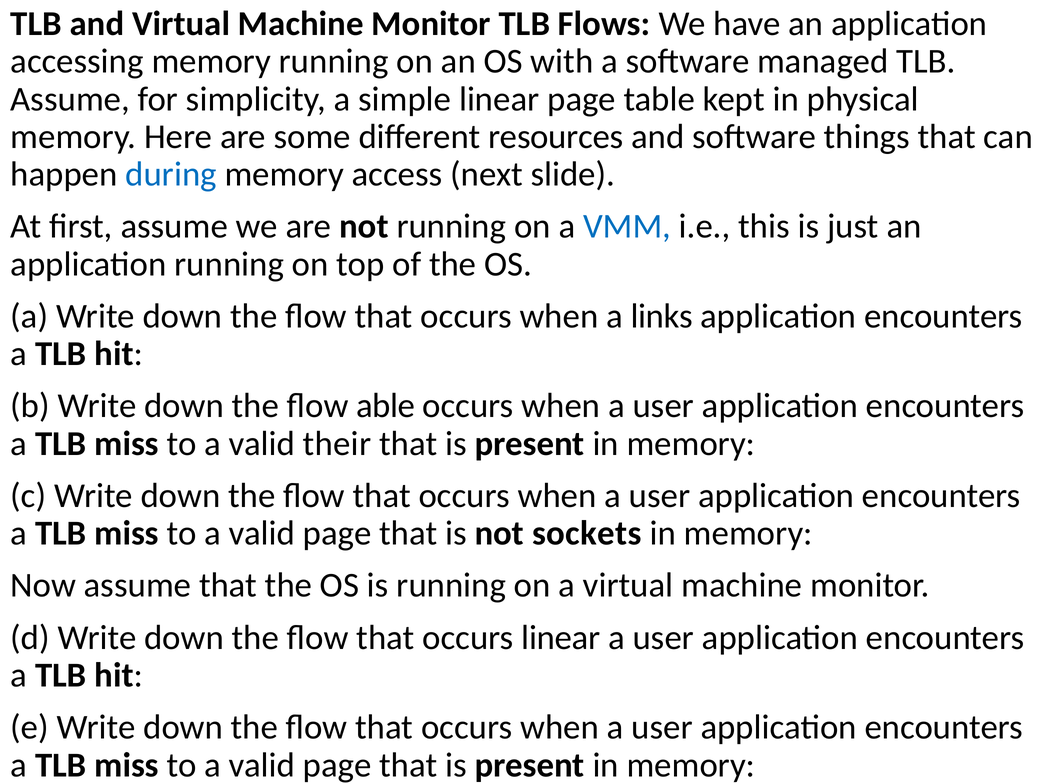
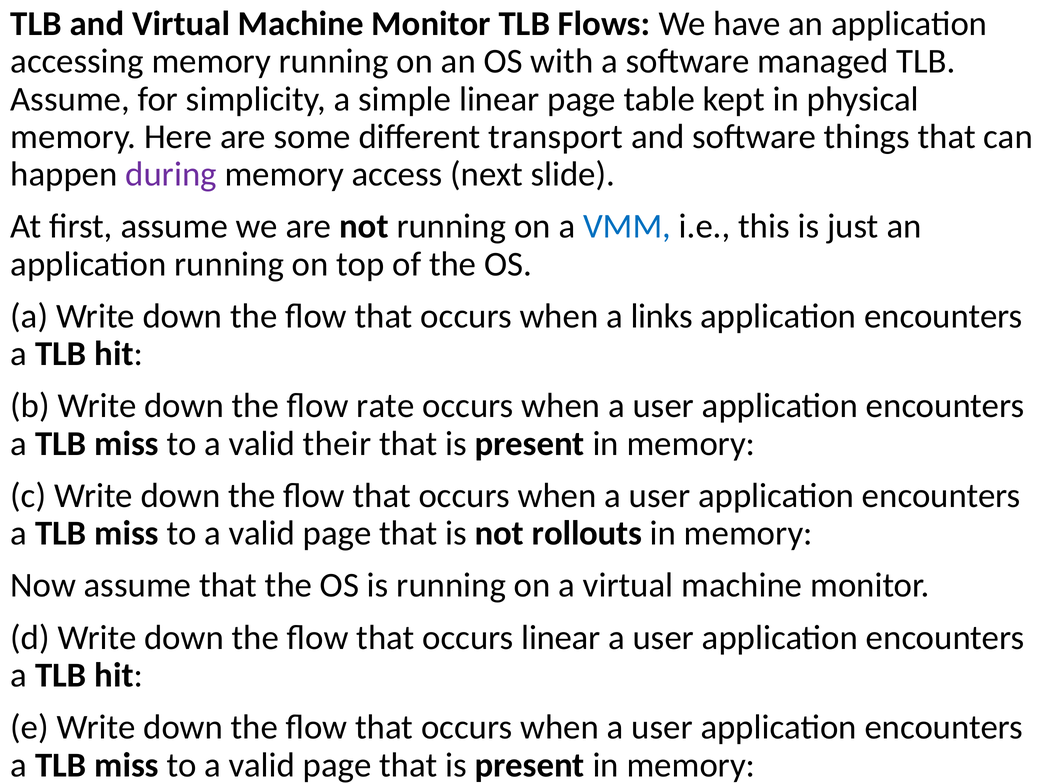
resources: resources -> transport
during colour: blue -> purple
able: able -> rate
sockets: sockets -> rollouts
